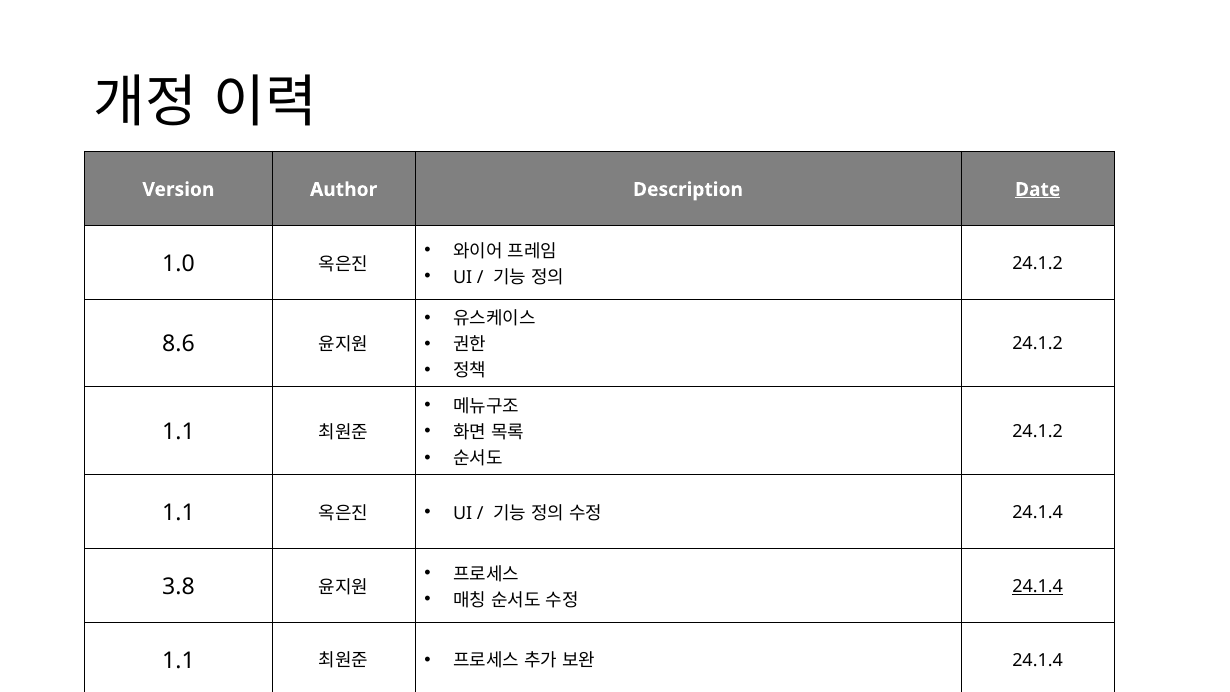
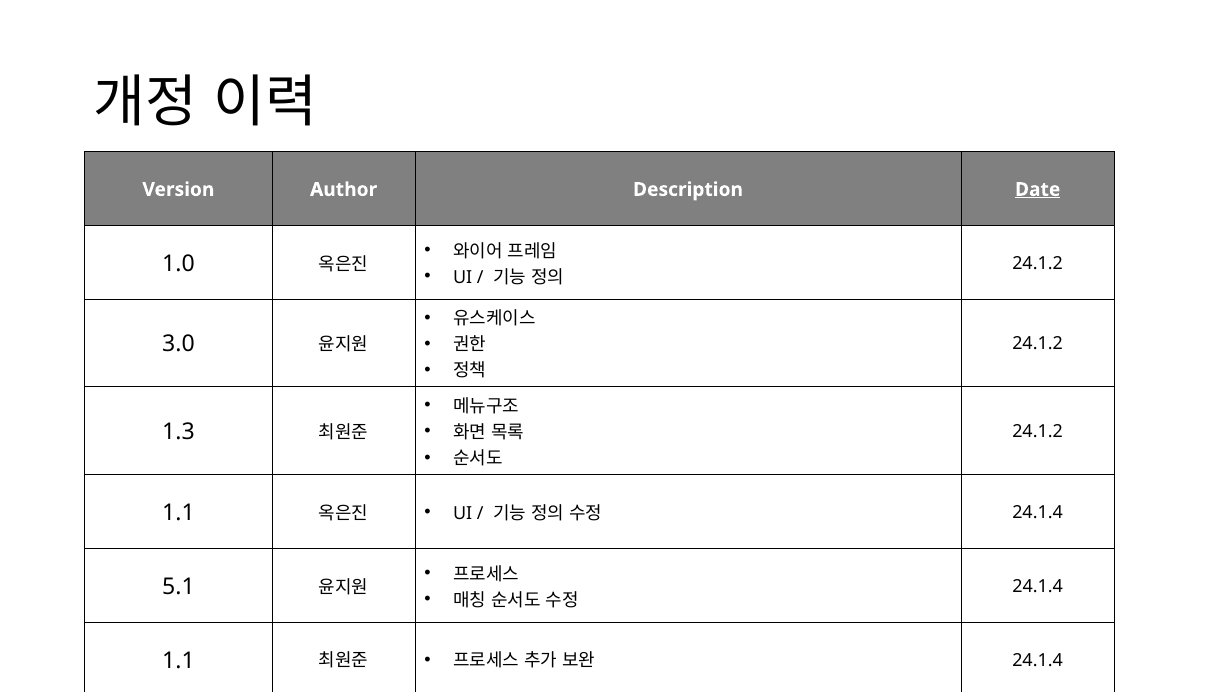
8.6: 8.6 -> 3.0
1.1 at (178, 432): 1.1 -> 1.3
3.8: 3.8 -> 5.1
24.1.4 at (1038, 586) underline: present -> none
